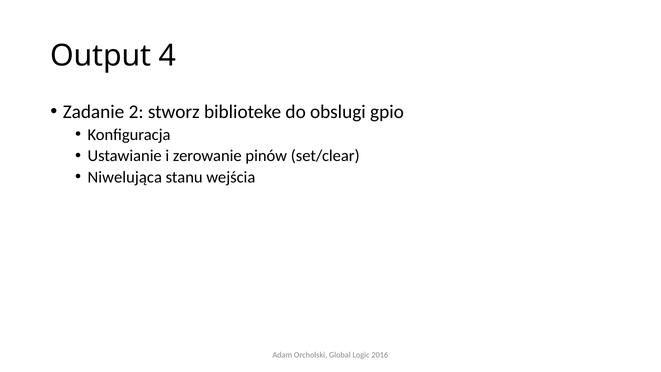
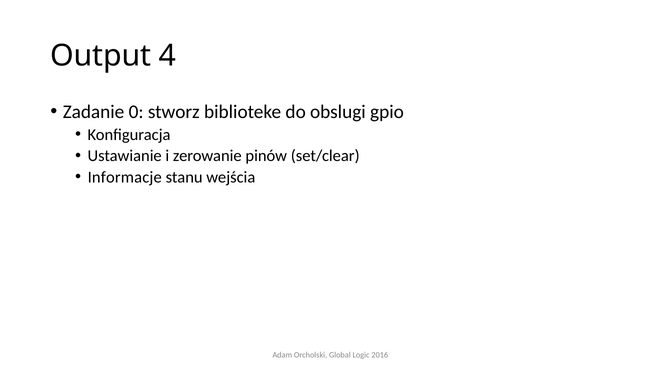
2: 2 -> 0
Niwelująca: Niwelująca -> Informacje
